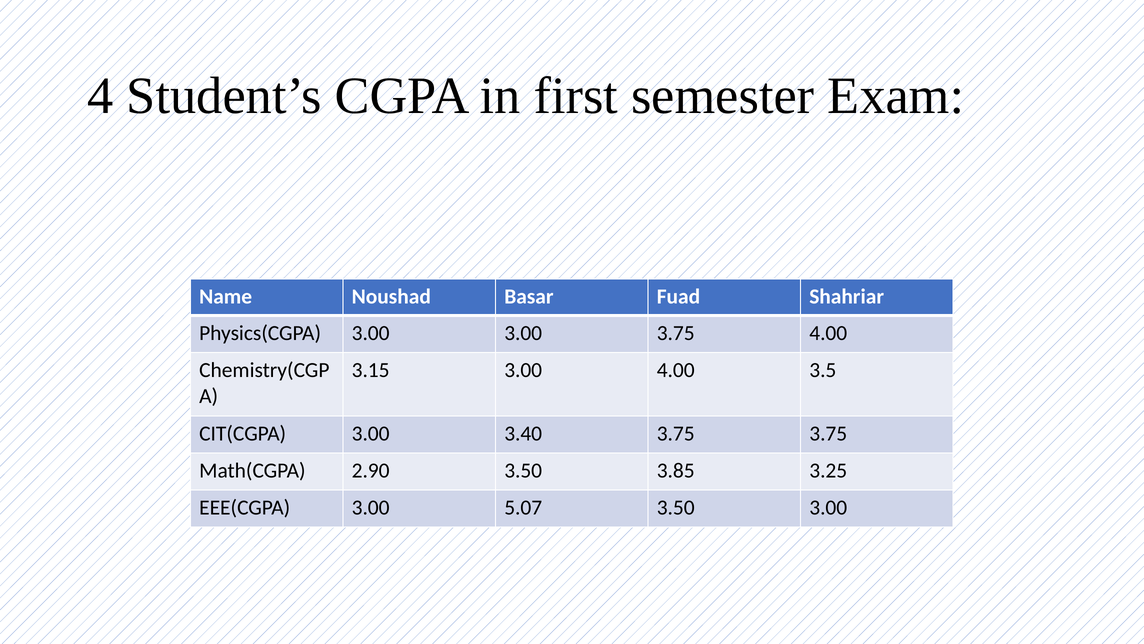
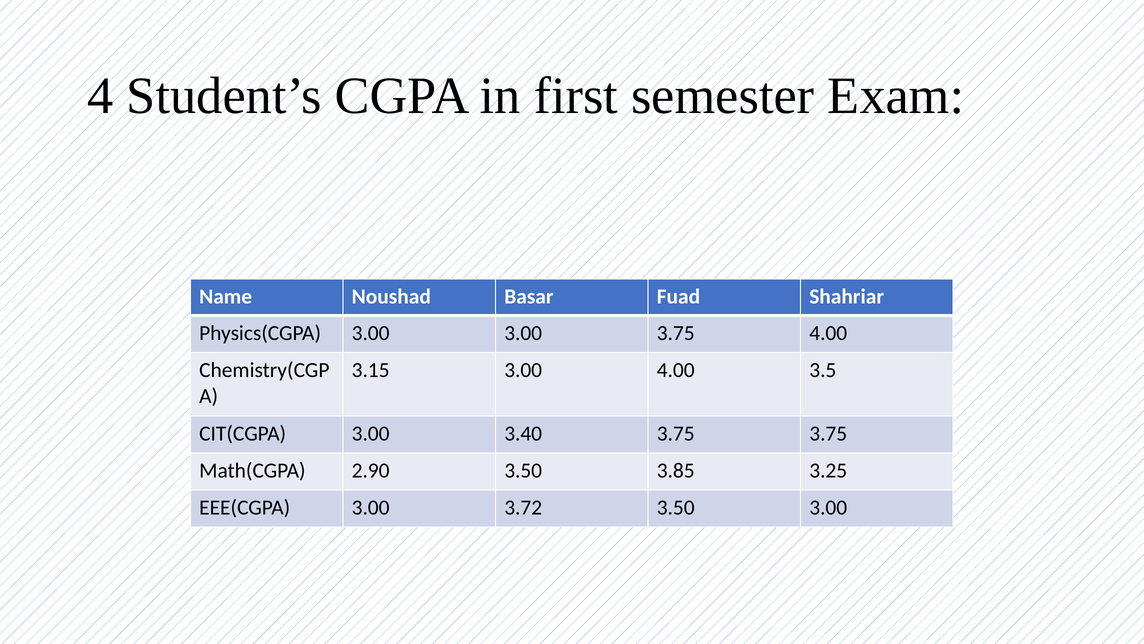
5.07: 5.07 -> 3.72
